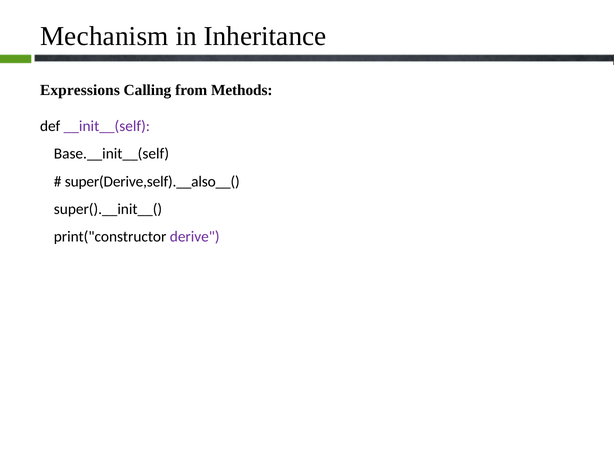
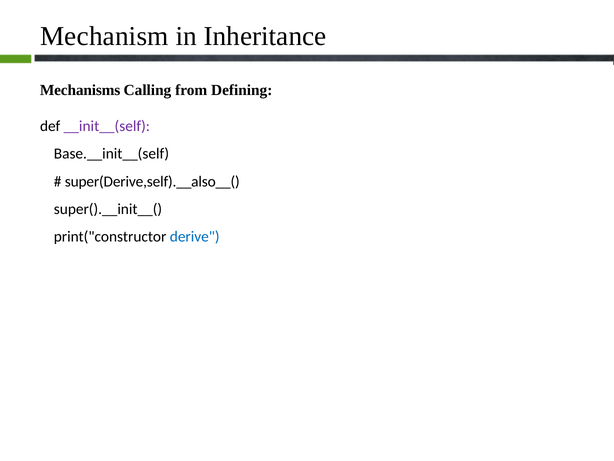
Expressions: Expressions -> Mechanisms
Methods: Methods -> Defining
derive colour: purple -> blue
